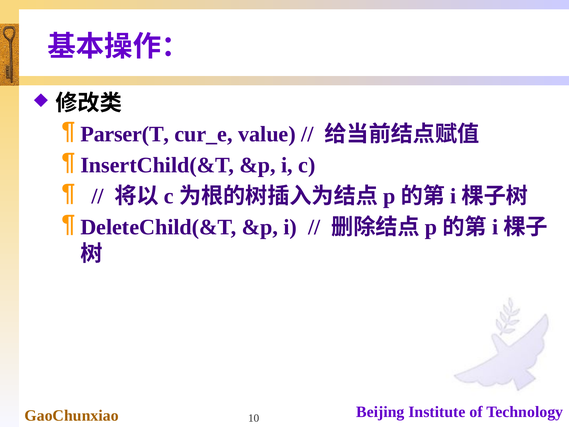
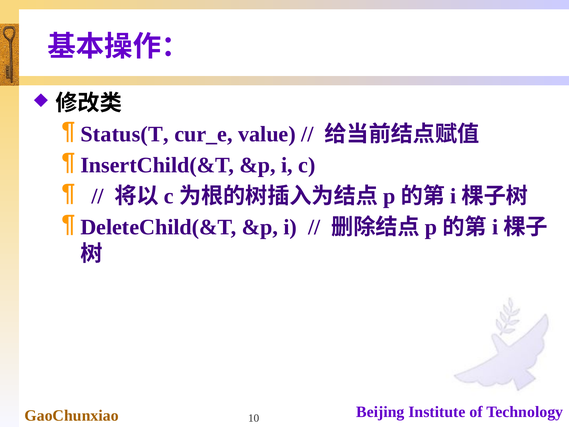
Parser(T: Parser(T -> Status(T
